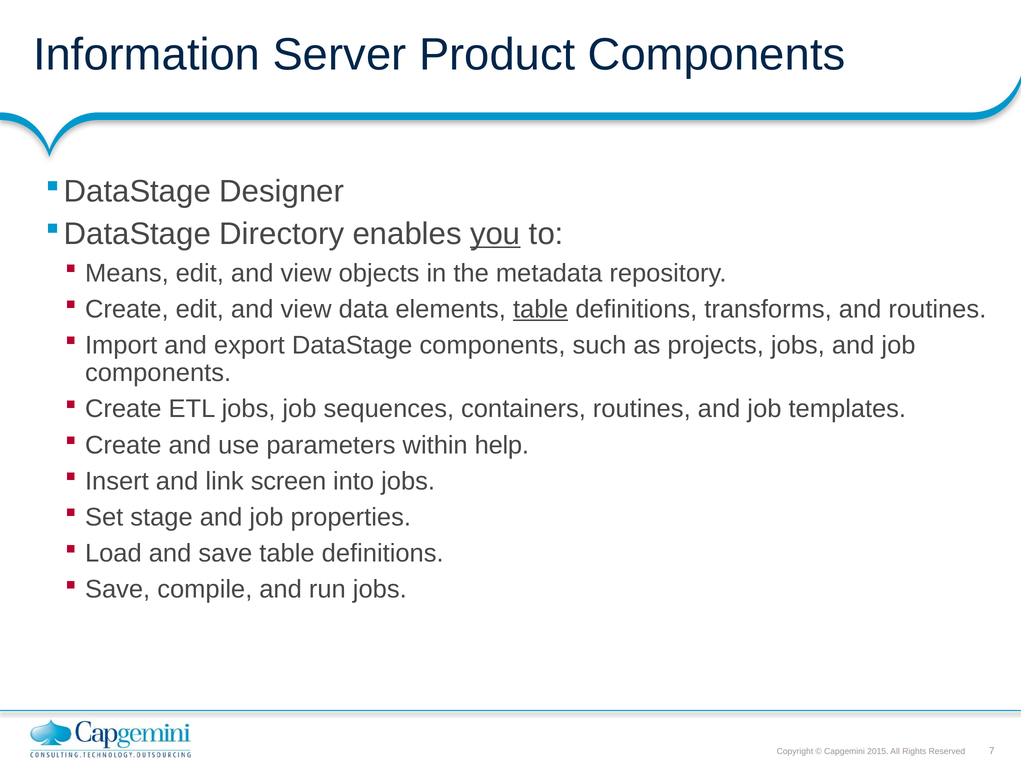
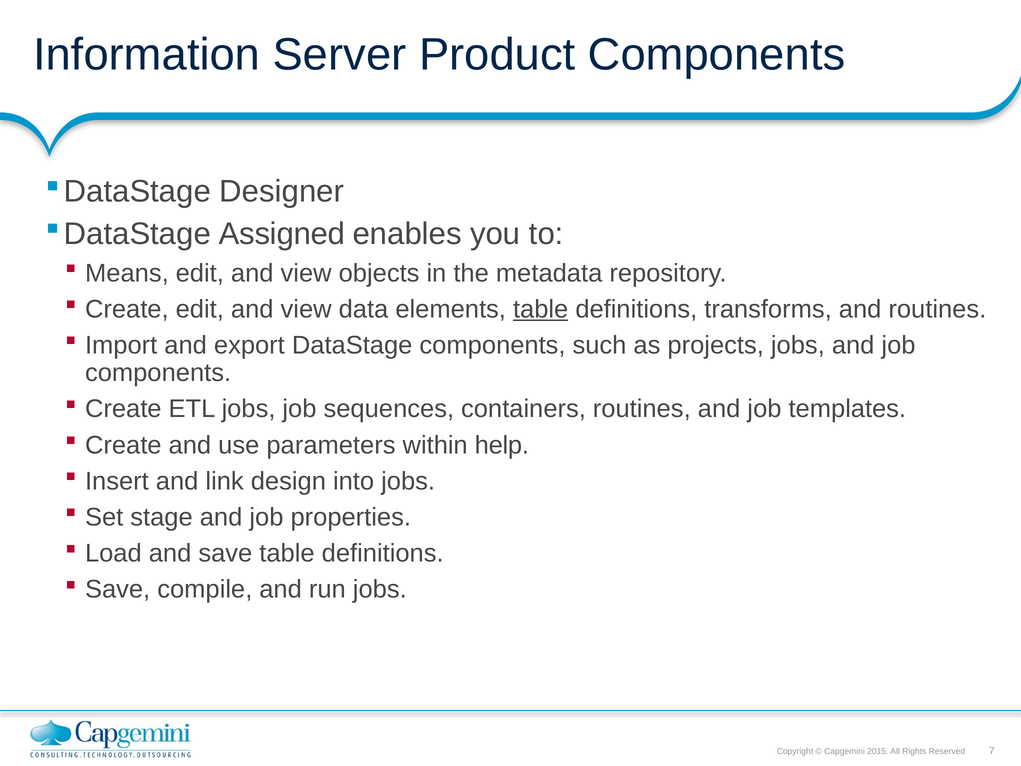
Directory: Directory -> Assigned
you underline: present -> none
screen: screen -> design
